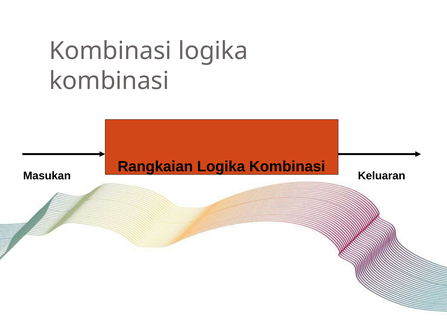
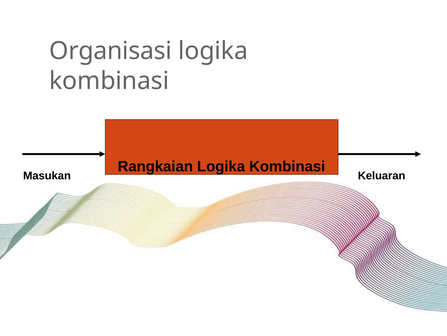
Kombinasi at (110, 51): Kombinasi -> Organisasi
